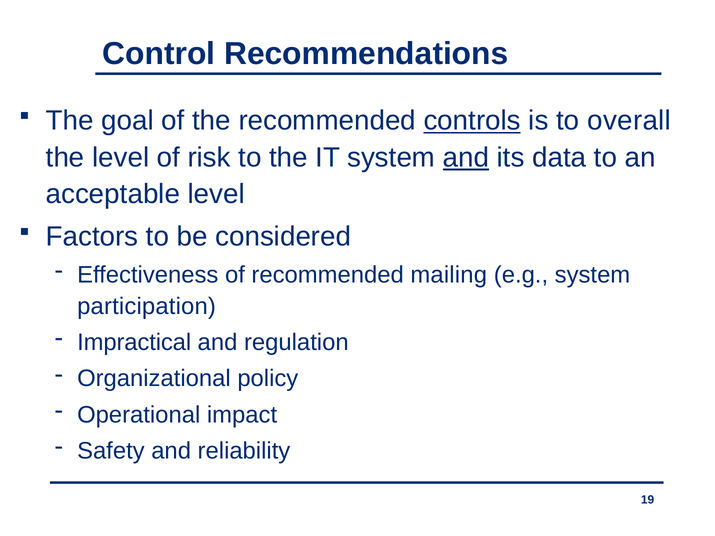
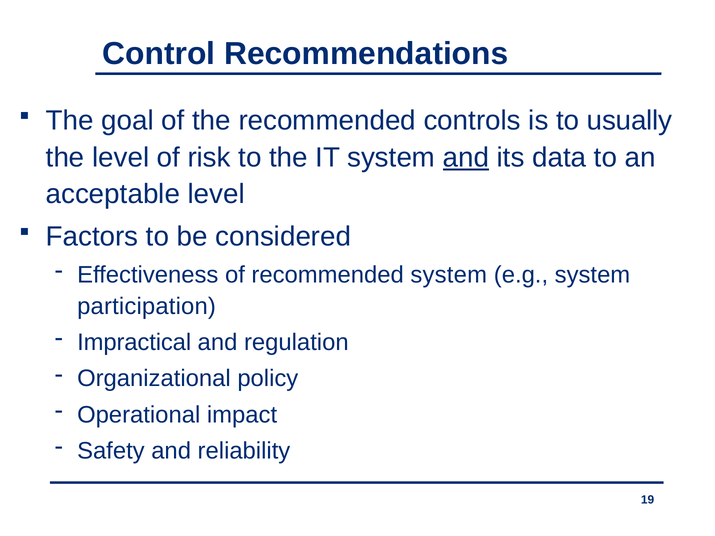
controls underline: present -> none
overall: overall -> usually
recommended mailing: mailing -> system
